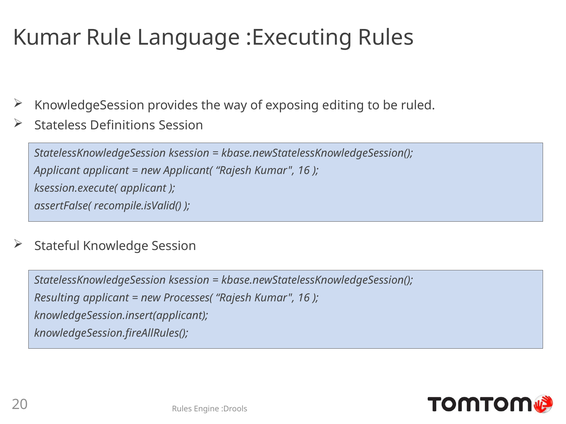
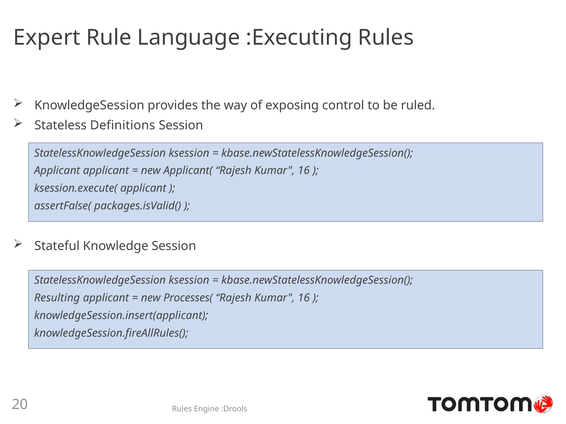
Kumar at (47, 38): Kumar -> Expert
editing: editing -> control
recompile.isValid(: recompile.isValid( -> packages.isValid(
